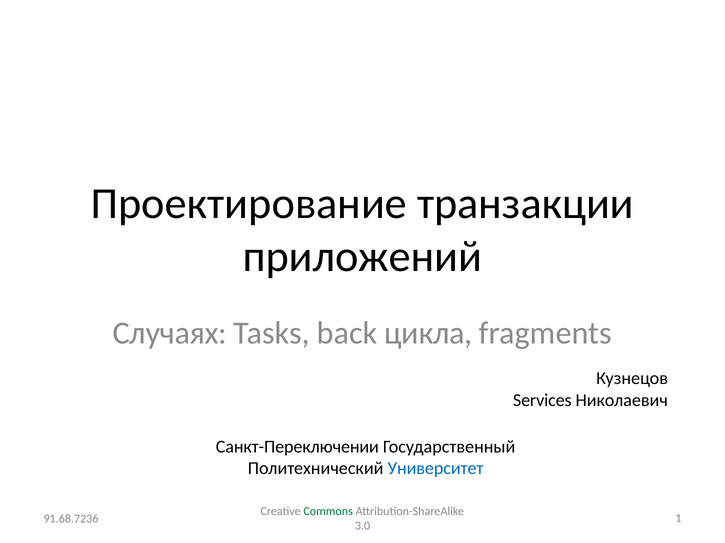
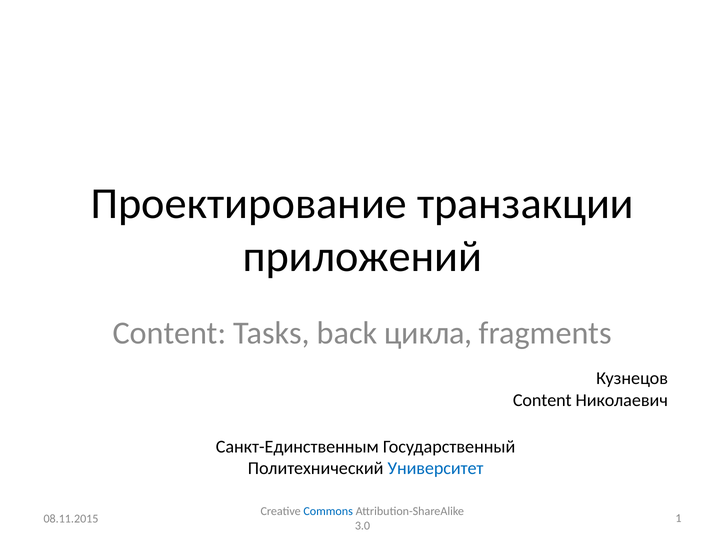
Случаях at (170, 333): Случаях -> Content
Services at (542, 401): Services -> Content
Санкт-Переключении: Санкт-Переключении -> Санкт-Единственным
Commons colour: green -> blue
91.68.7236: 91.68.7236 -> 08.11.2015
